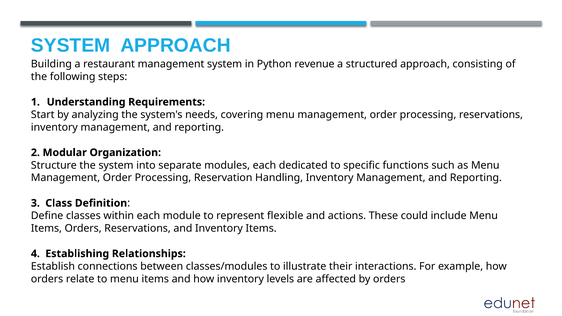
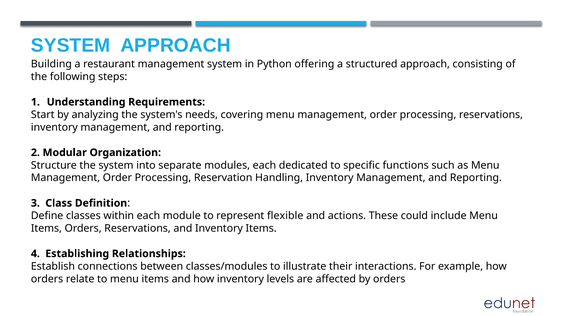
revenue: revenue -> offering
